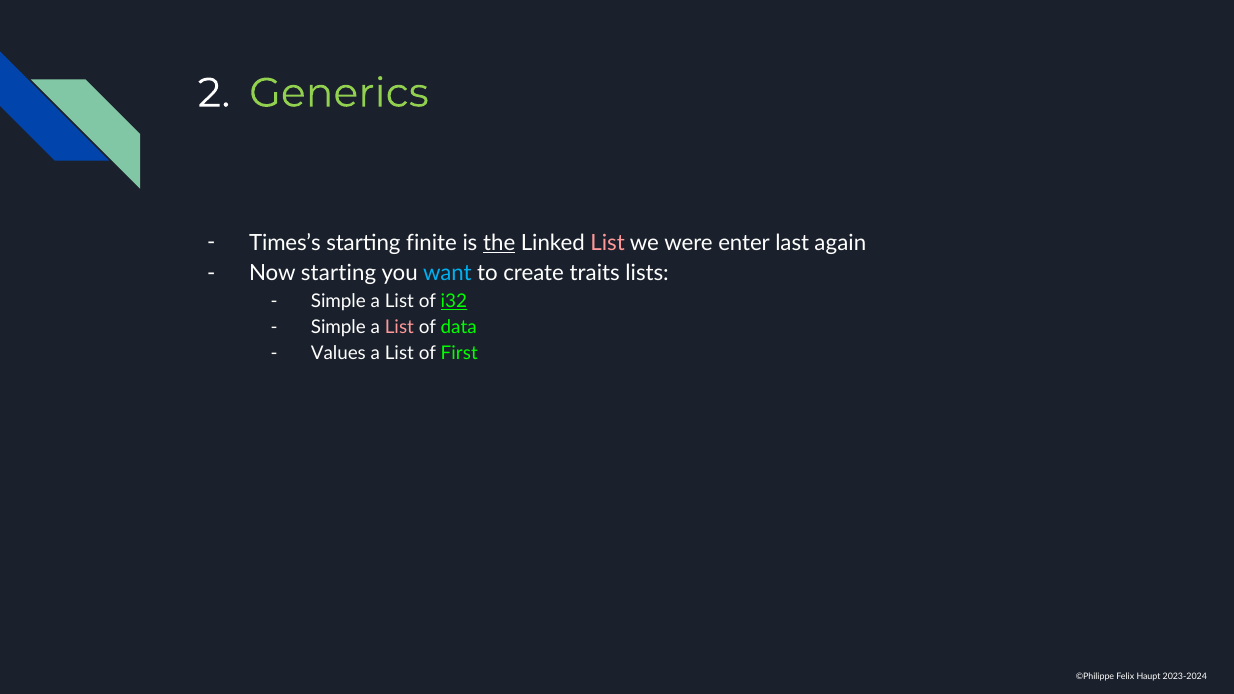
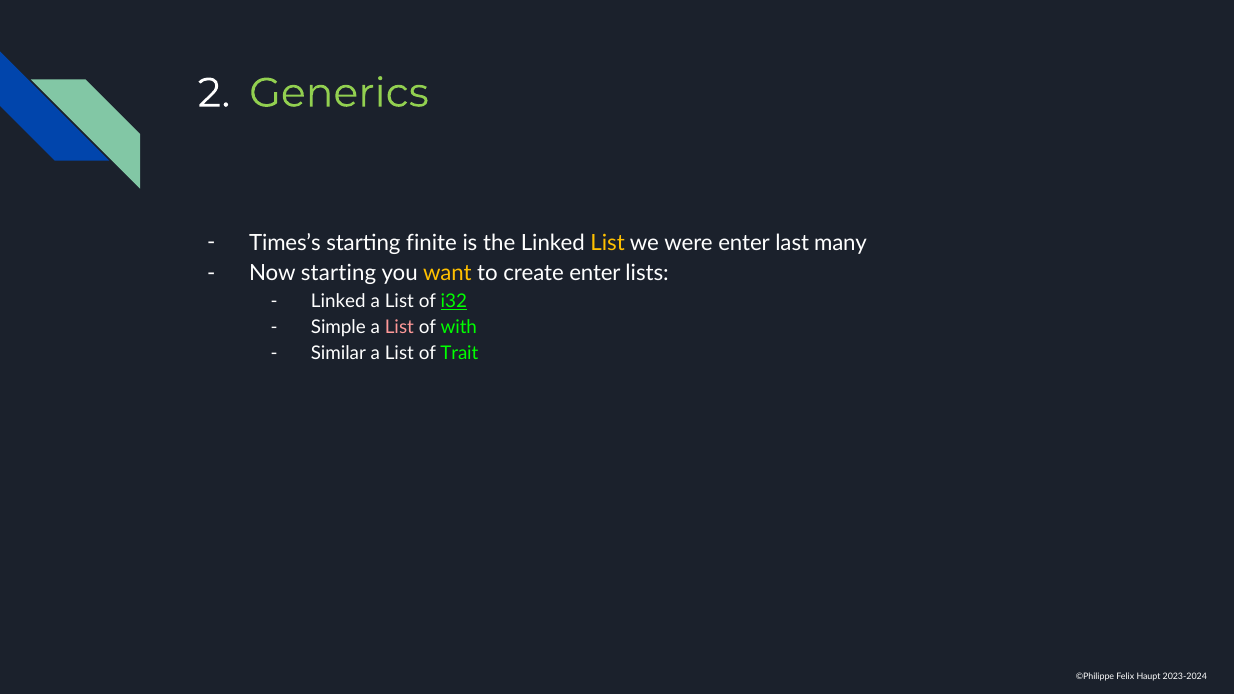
the underline: present -> none
List at (608, 243) colour: pink -> yellow
again: again -> many
want colour: light blue -> yellow
create traits: traits -> enter
Simple at (338, 301): Simple -> Linked
data: data -> with
Values: Values -> Similar
First: First -> Trait
